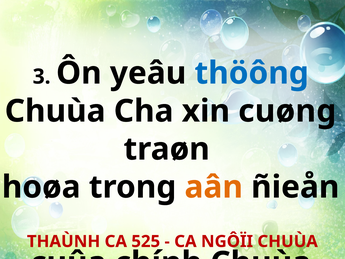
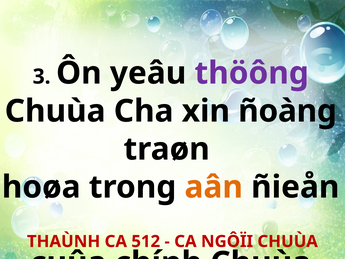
thöông colour: blue -> purple
cuøng: cuøng -> ñoàng
525: 525 -> 512
